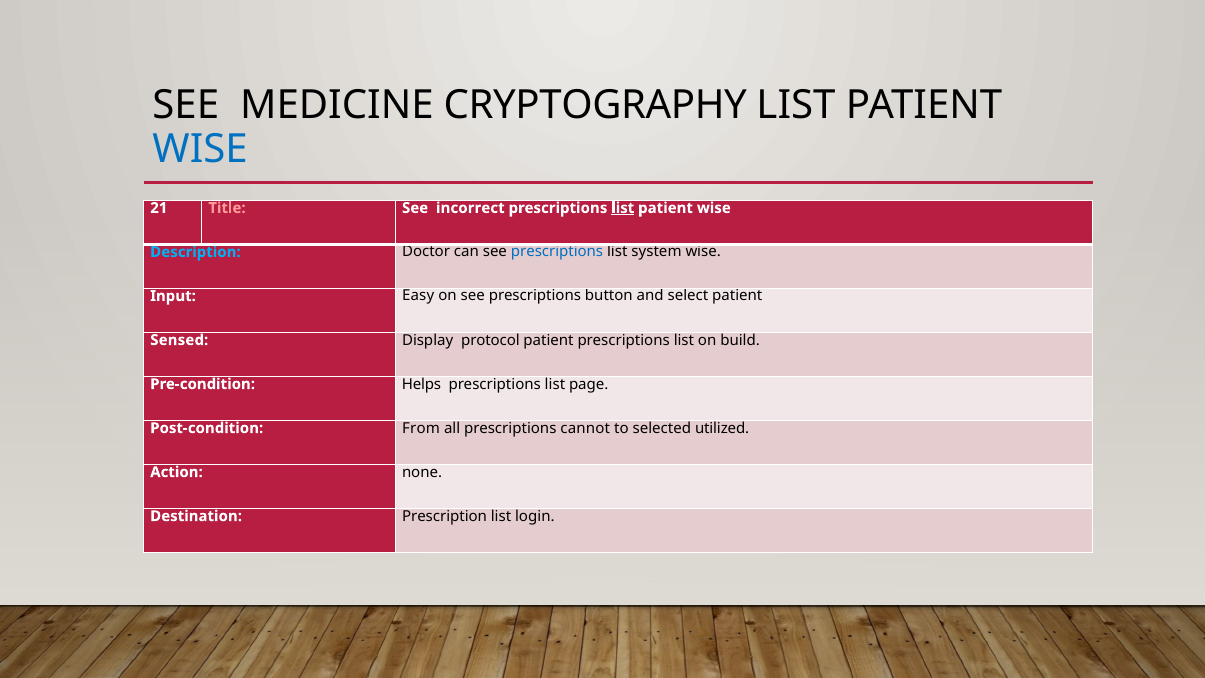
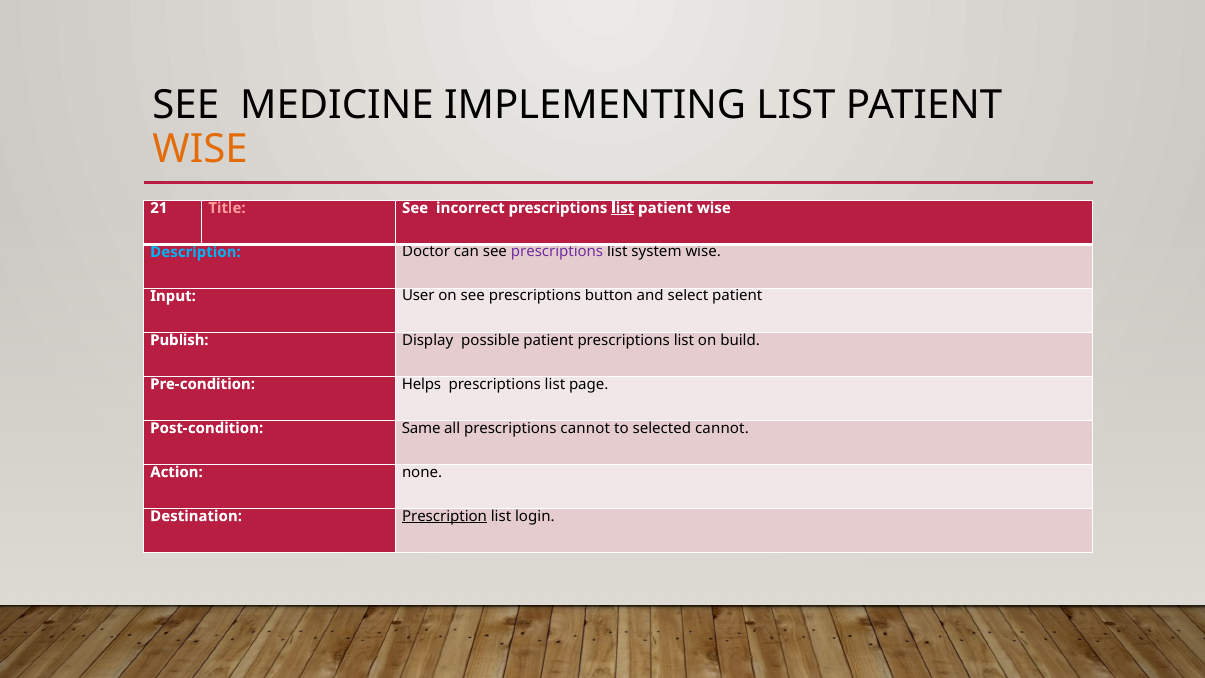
CRYPTOGRAPHY: CRYPTOGRAPHY -> IMPLEMENTING
WISE at (200, 149) colour: blue -> orange
prescriptions at (557, 252) colour: blue -> purple
Easy: Easy -> User
Sensed: Sensed -> Publish
protocol: protocol -> possible
From: From -> Same
selected utilized: utilized -> cannot
Prescription underline: none -> present
